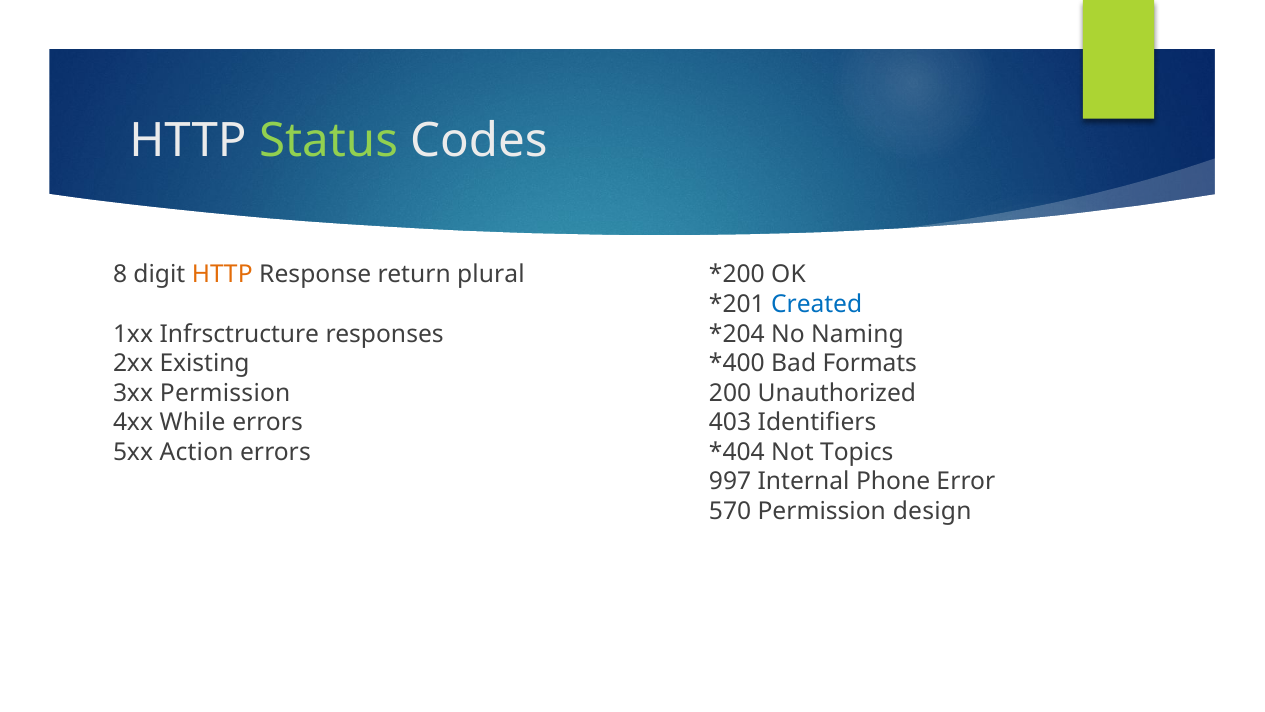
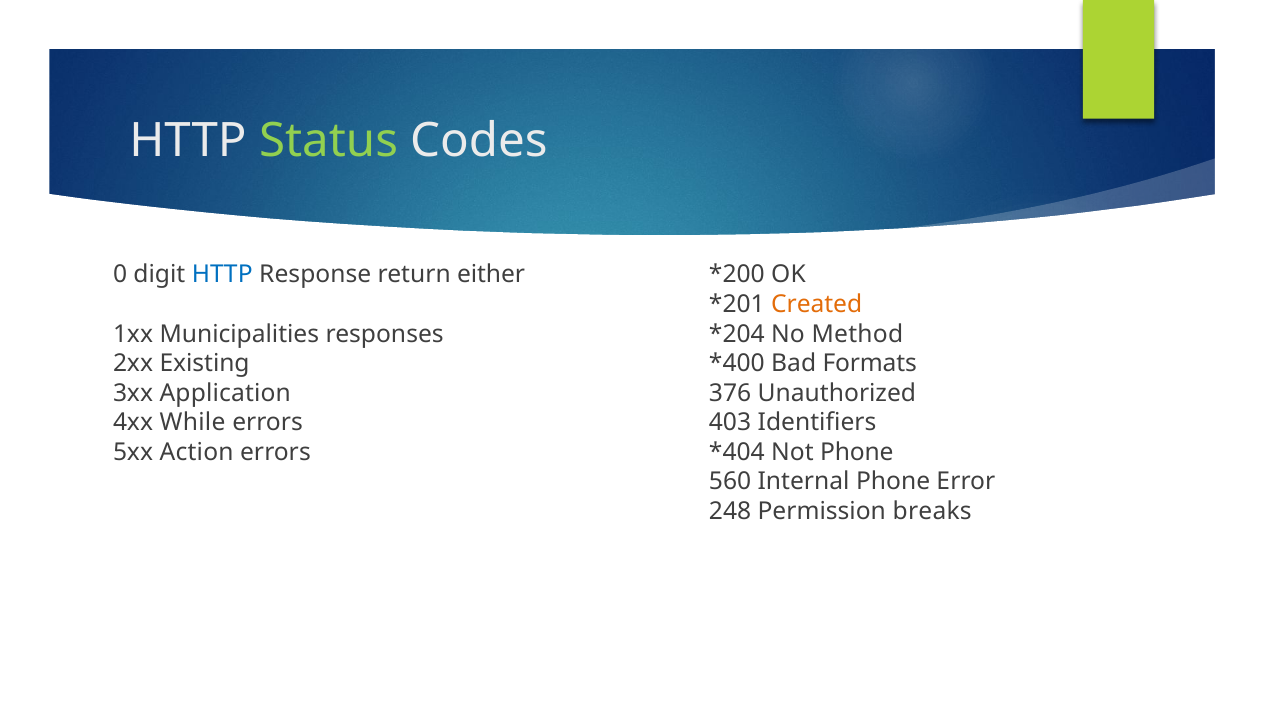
8: 8 -> 0
HTTP at (222, 275) colour: orange -> blue
plural: plural -> either
Created colour: blue -> orange
Infrsctructure: Infrsctructure -> Municipalities
Naming: Naming -> Method
3xx Permission: Permission -> Application
200: 200 -> 376
Not Topics: Topics -> Phone
997: 997 -> 560
570: 570 -> 248
design: design -> breaks
